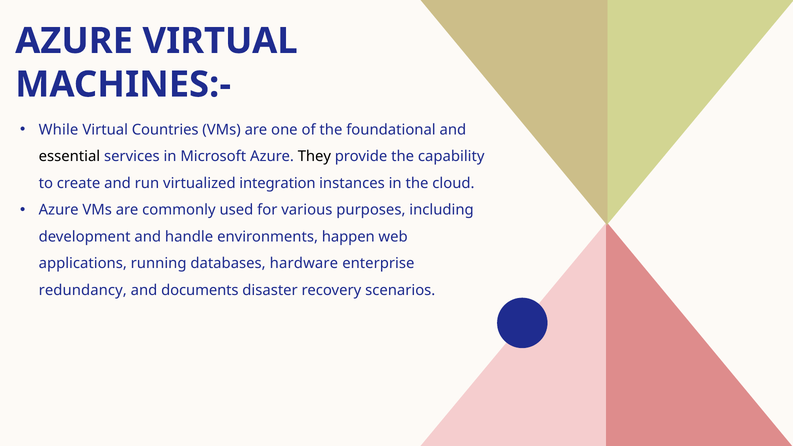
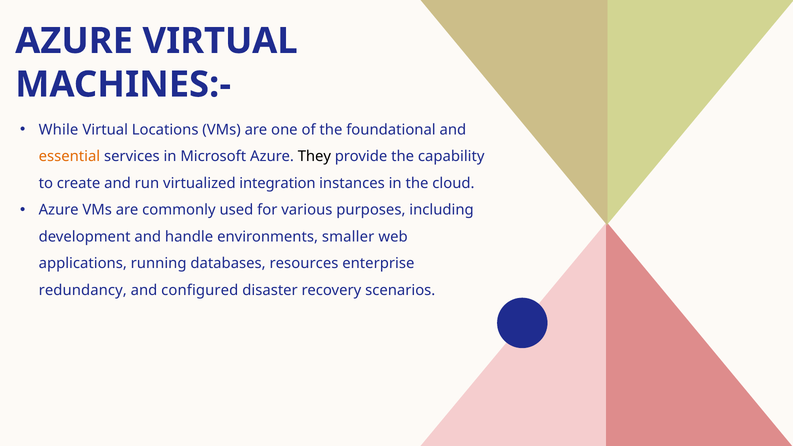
Countries: Countries -> Locations
essential colour: black -> orange
happen: happen -> smaller
hardware: hardware -> resources
documents: documents -> configured
